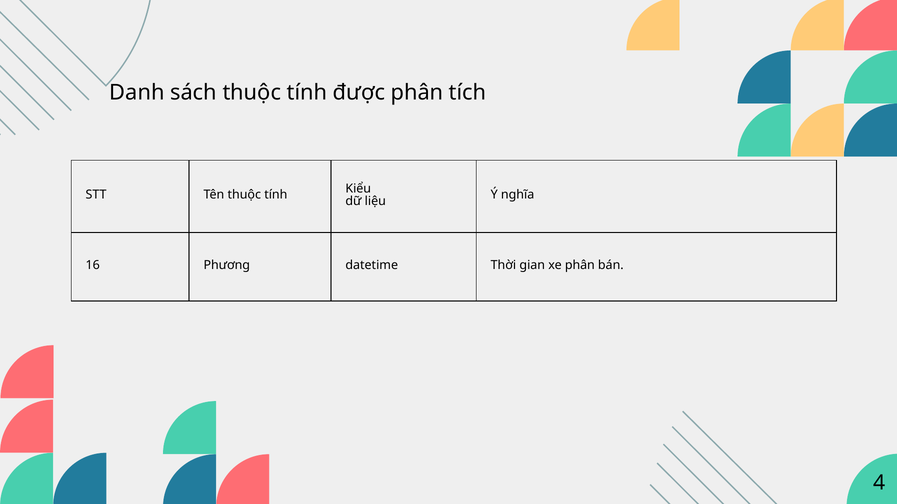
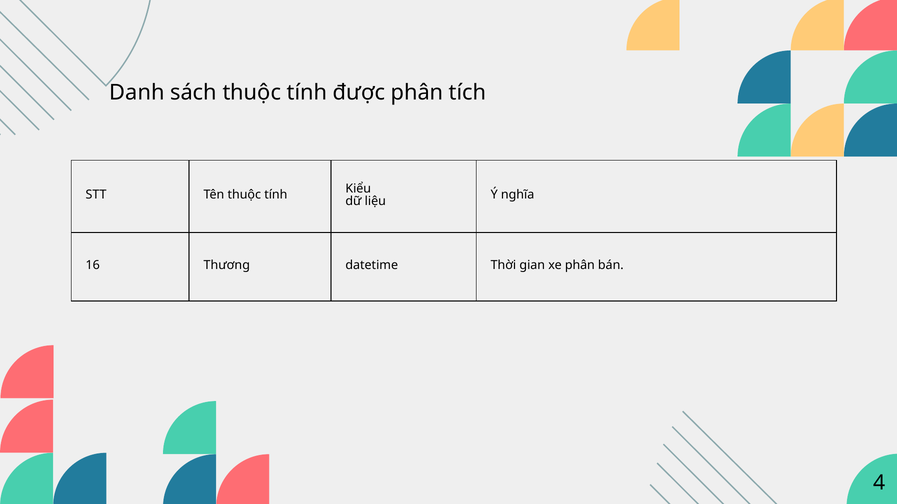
Phương: Phương -> Thương
